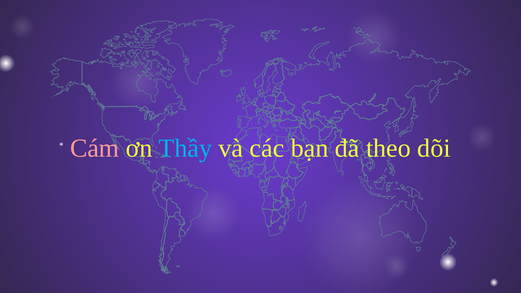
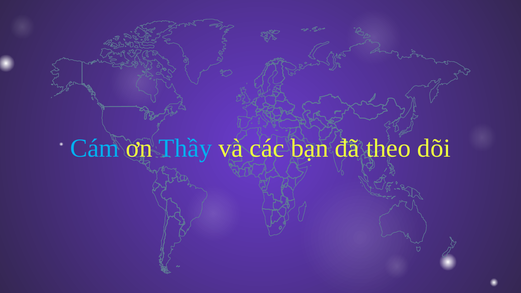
Cám colour: pink -> light blue
